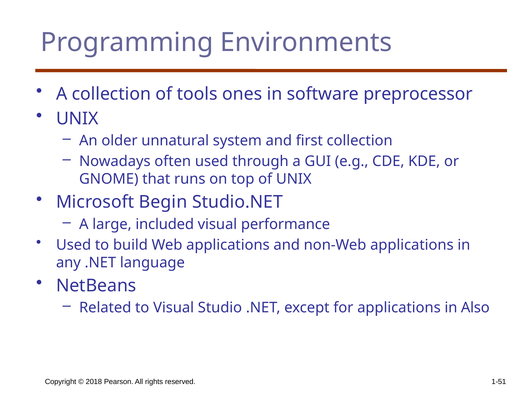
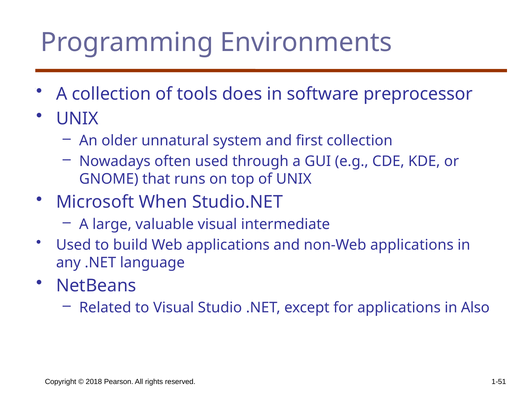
ones: ones -> does
Begin: Begin -> When
included: included -> valuable
performance: performance -> intermediate
